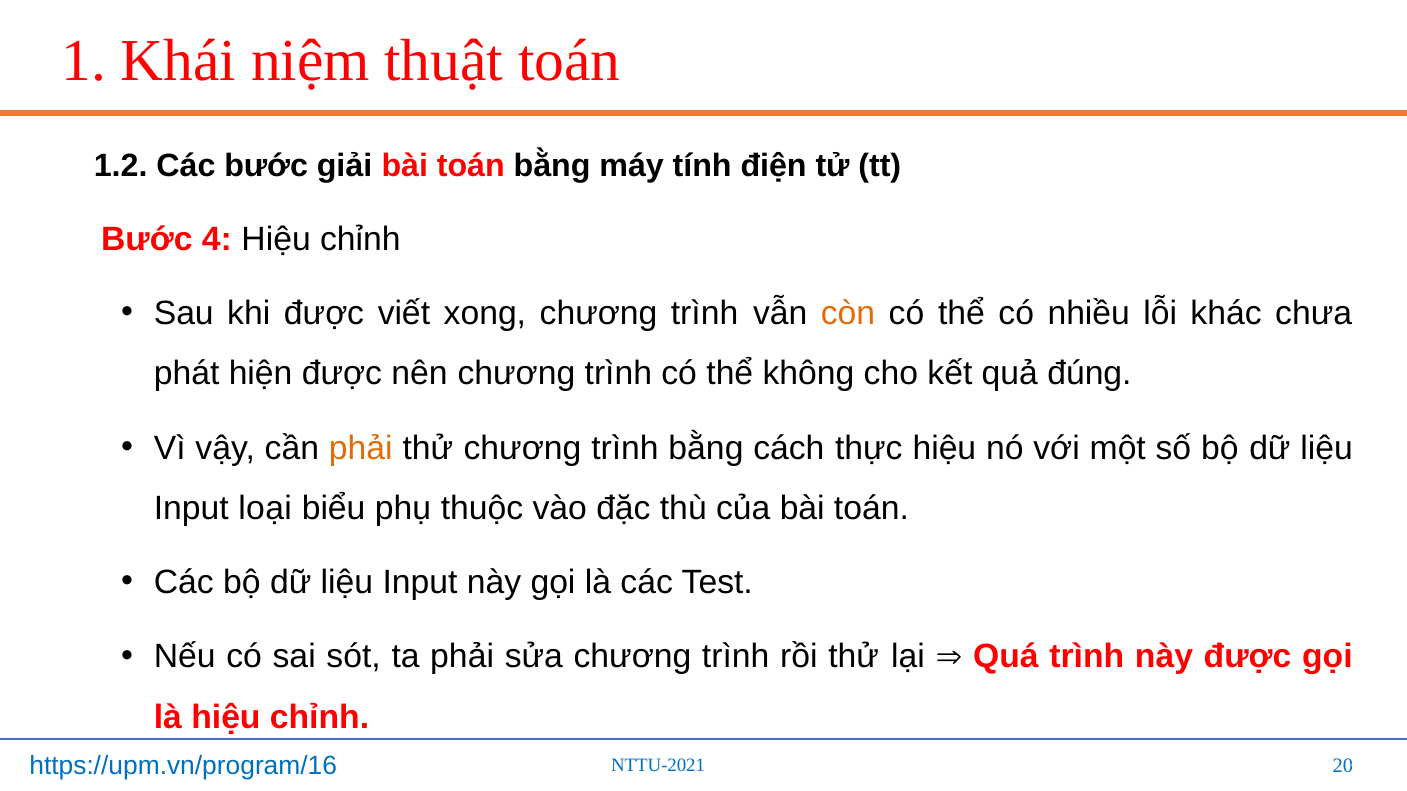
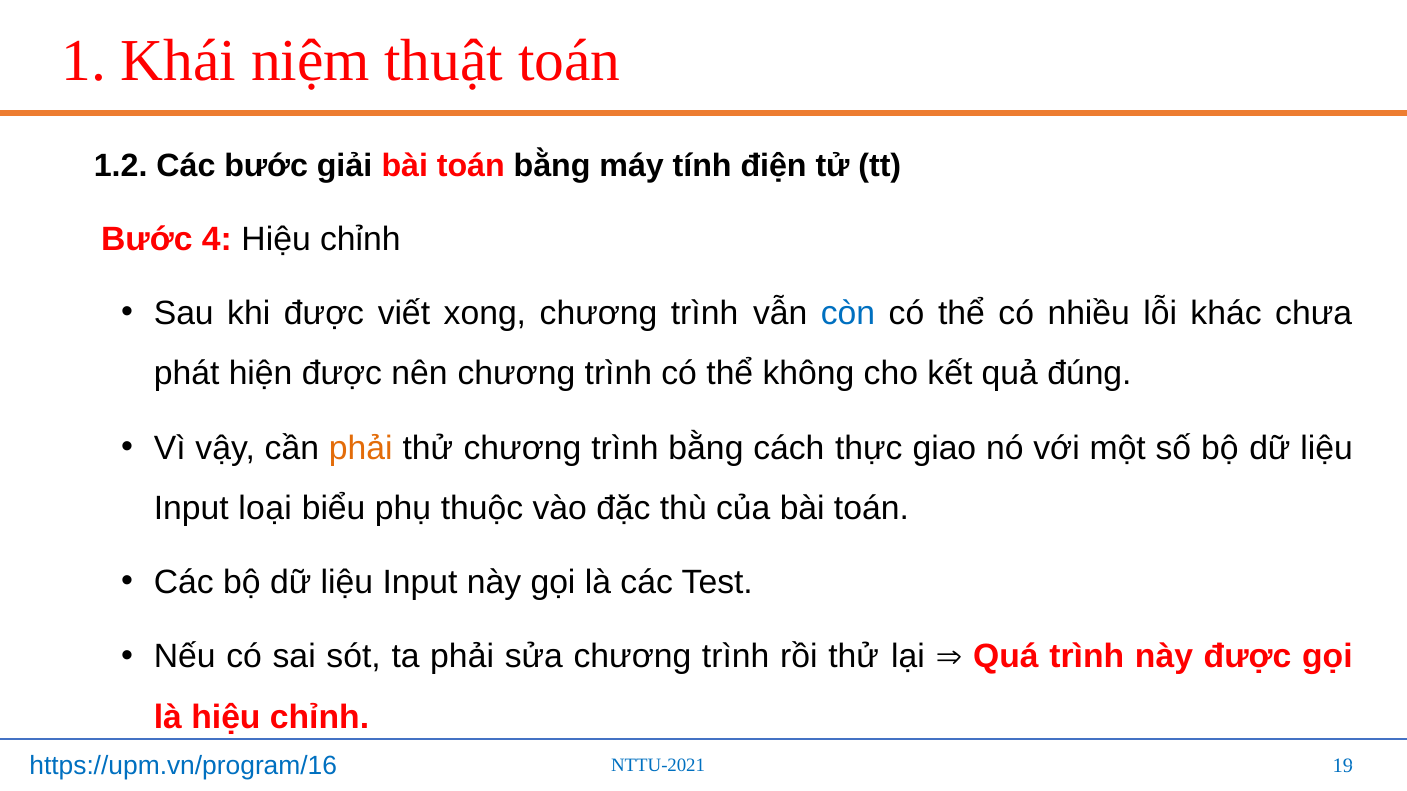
còn colour: orange -> blue
thực hiệu: hiệu -> giao
20: 20 -> 19
